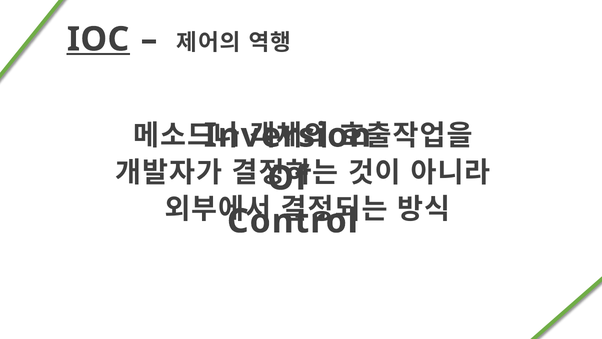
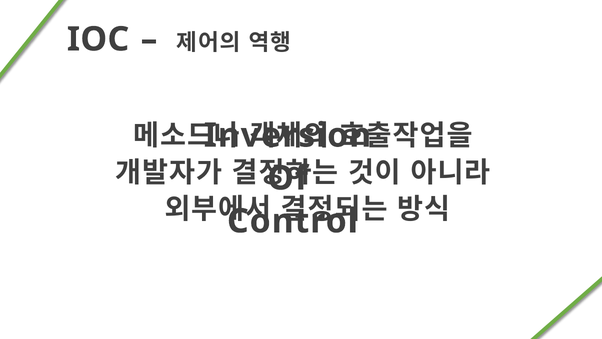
IOC underline: present -> none
